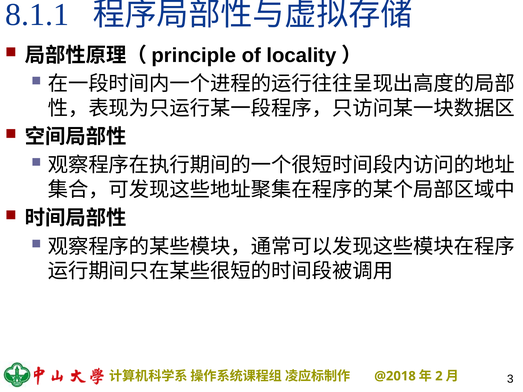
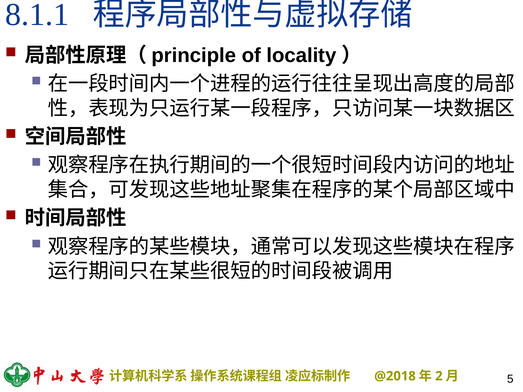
3: 3 -> 5
